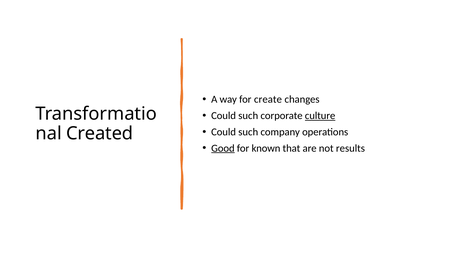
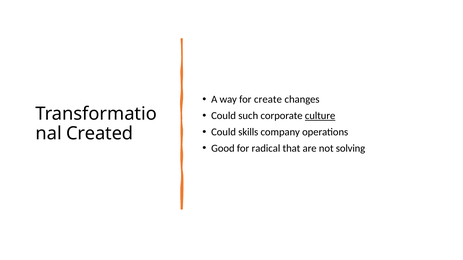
such at (248, 132): such -> skills
Good underline: present -> none
known: known -> radical
results: results -> solving
